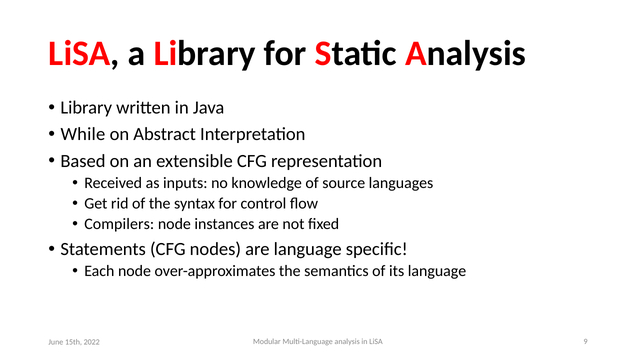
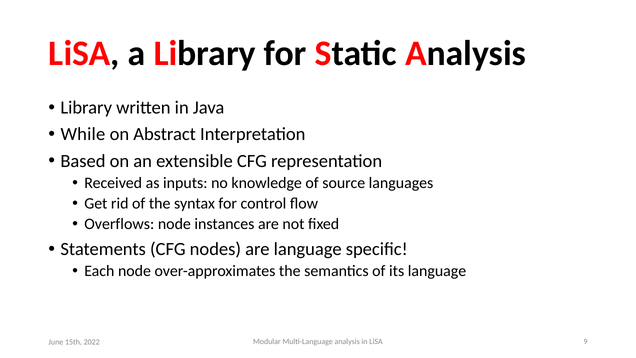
Compilers: Compilers -> Overflows
